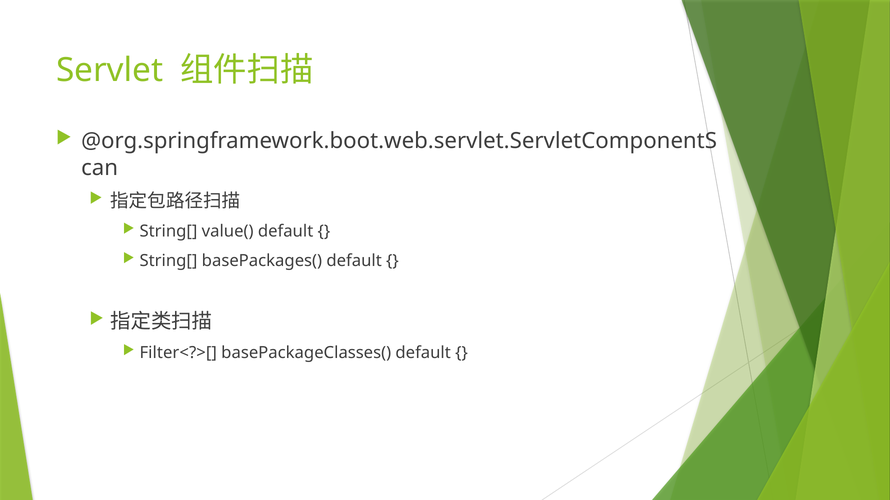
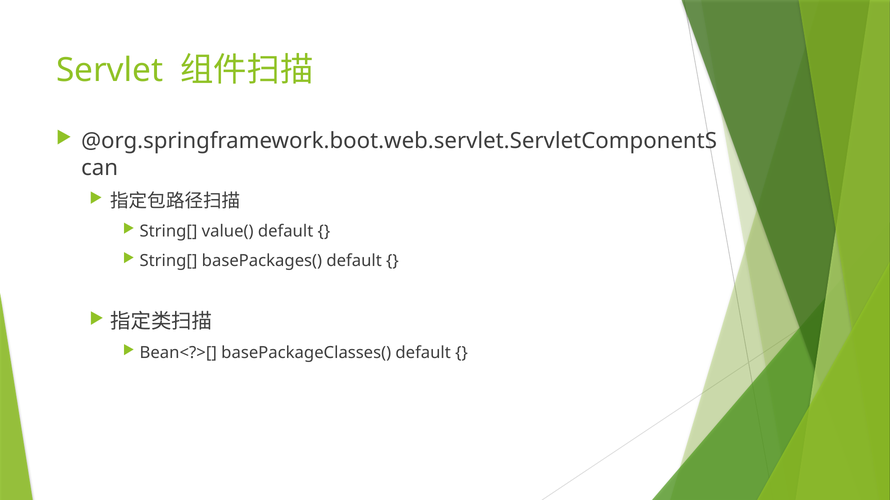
Filter<?>[: Filter<?>[ -> Bean<?>[
